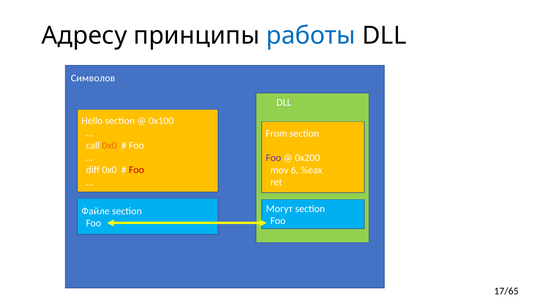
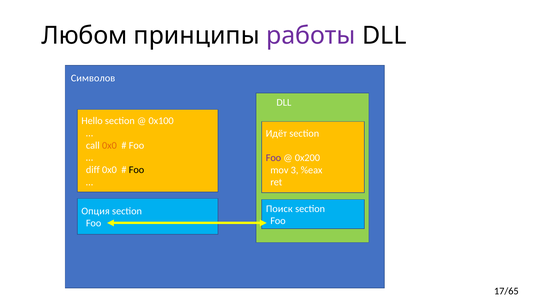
Адресу: Адресу -> Любом
работы colour: blue -> purple
From: From -> Идёт
Foo at (136, 170) colour: red -> black
6: 6 -> 3
Могут: Могут -> Поиск
Файле: Файле -> Опция
